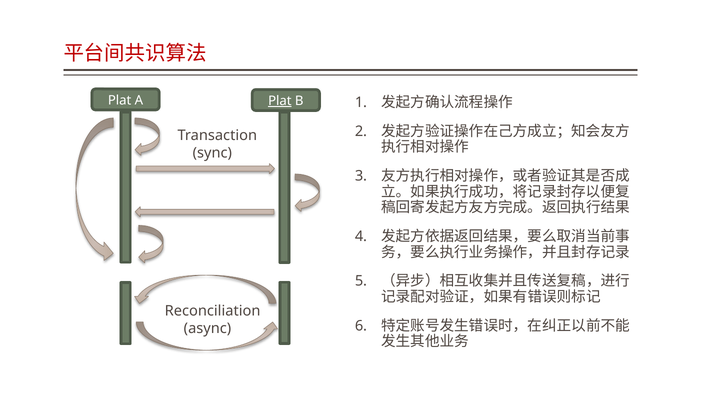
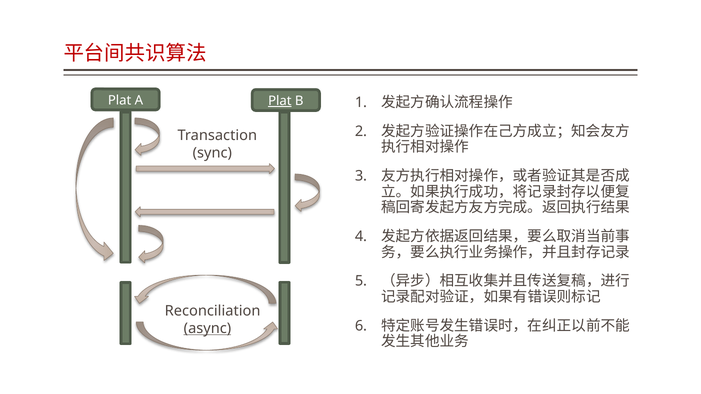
async underline: none -> present
